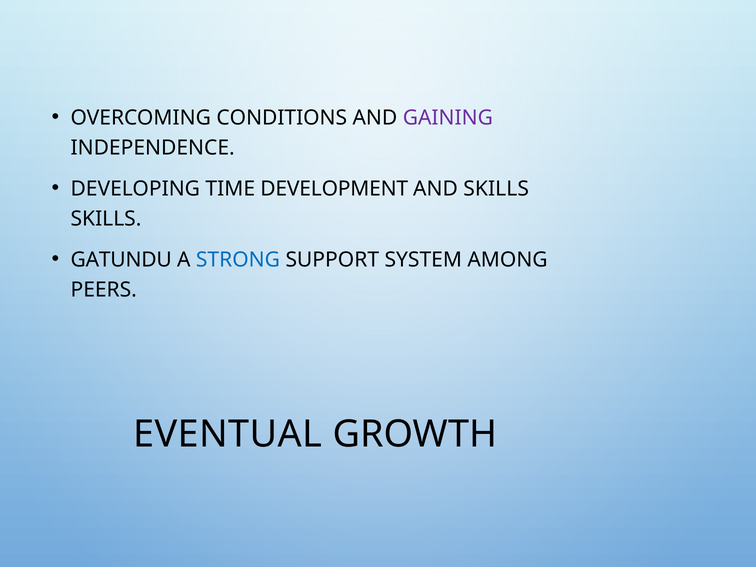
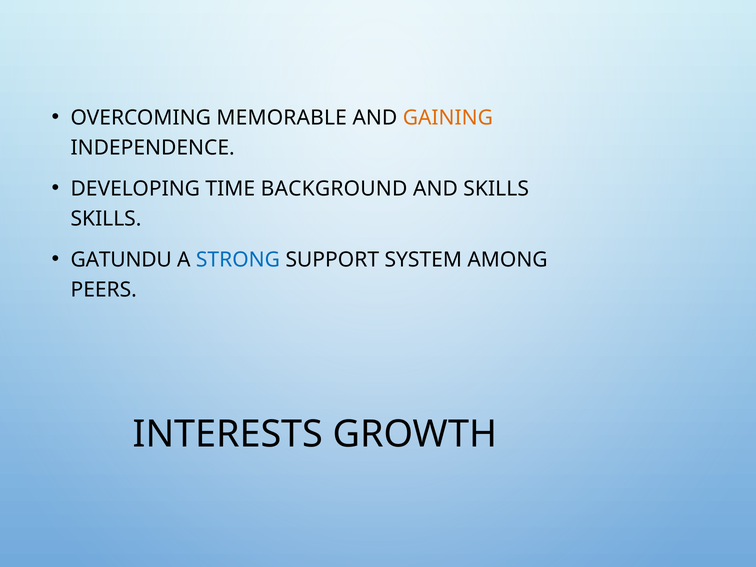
CONDITIONS: CONDITIONS -> MEMORABLE
GAINING colour: purple -> orange
DEVELOPMENT: DEVELOPMENT -> BACKGROUND
EVENTUAL: EVENTUAL -> INTERESTS
